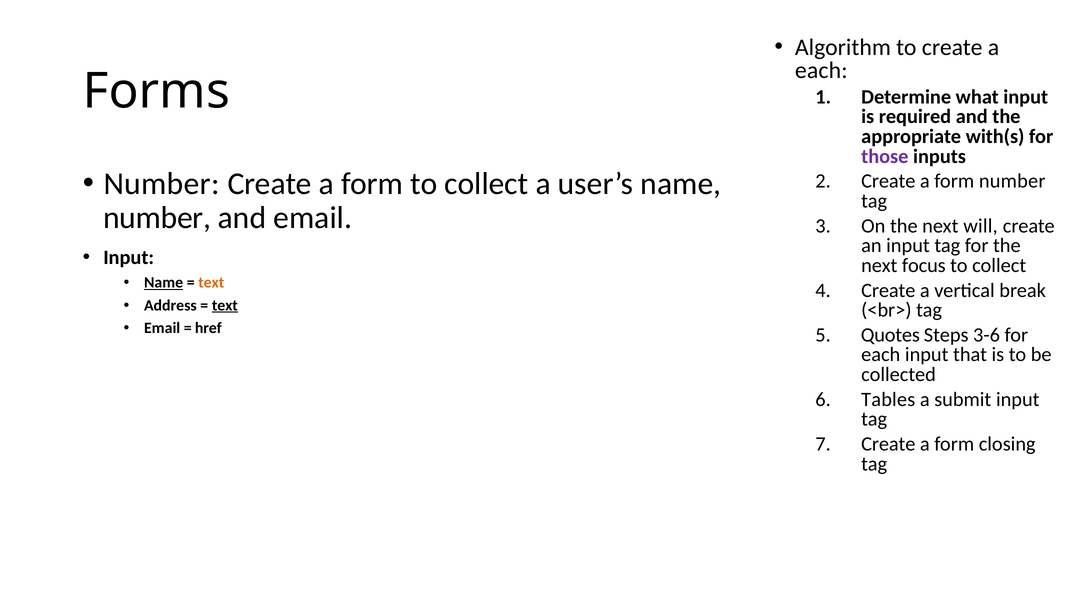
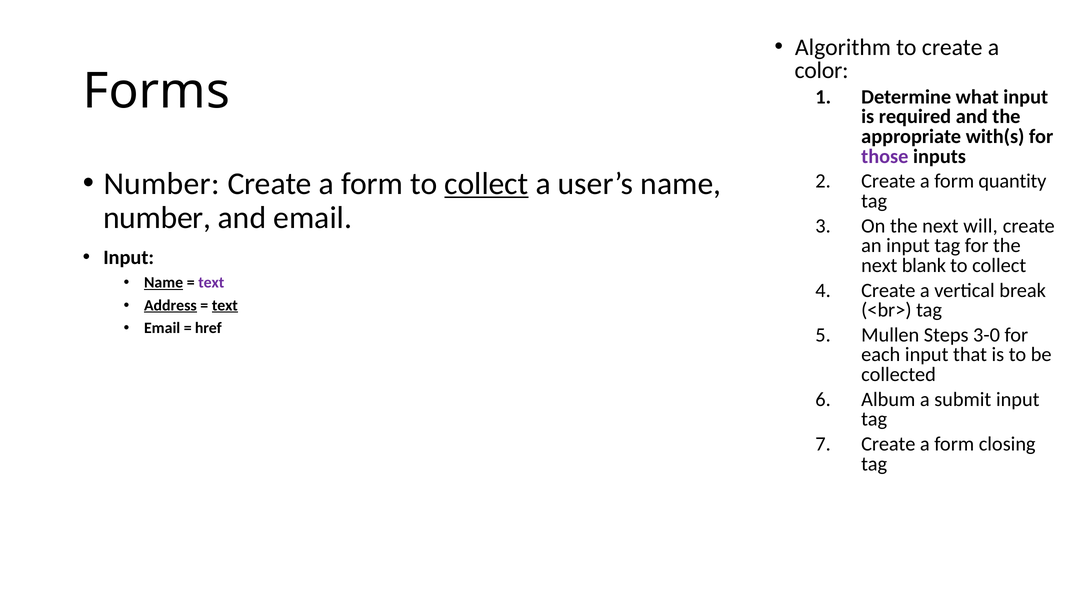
each at (821, 70): each -> color
collect at (486, 184) underline: none -> present
form number: number -> quantity
focus: focus -> blank
text at (211, 283) colour: orange -> purple
Address underline: none -> present
Quotes: Quotes -> Mullen
3-6: 3-6 -> 3-0
Tables: Tables -> Album
